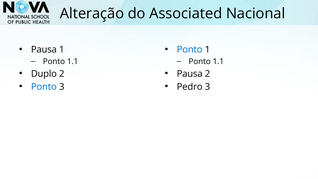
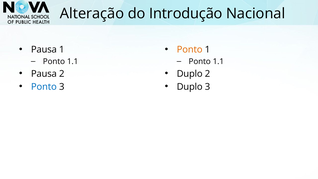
Associated: Associated -> Introdução
Ponto at (190, 50) colour: blue -> orange
Duplo at (44, 74): Duplo -> Pausa
Pausa at (190, 74): Pausa -> Duplo
Pedro at (190, 87): Pedro -> Duplo
